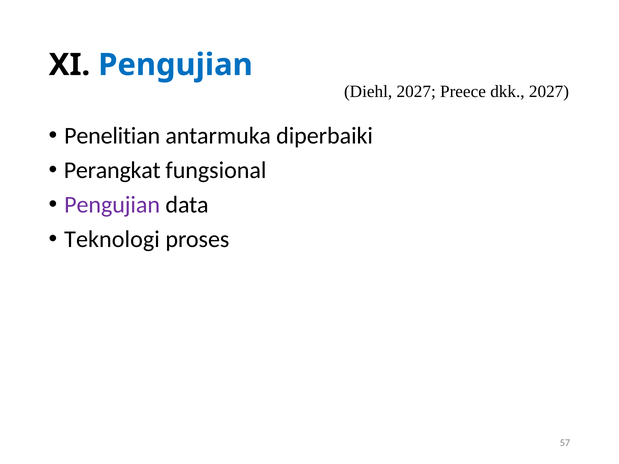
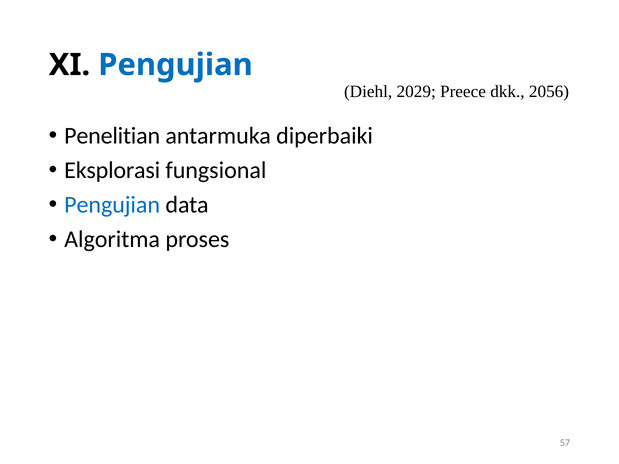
Diehl 2027: 2027 -> 2029
dkk 2027: 2027 -> 2056
Perangkat: Perangkat -> Eksplorasi
Pengujian at (112, 205) colour: purple -> blue
Teknologi: Teknologi -> Algoritma
